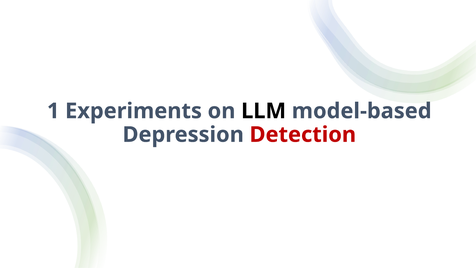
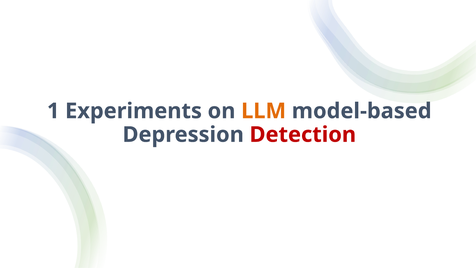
LLM colour: black -> orange
